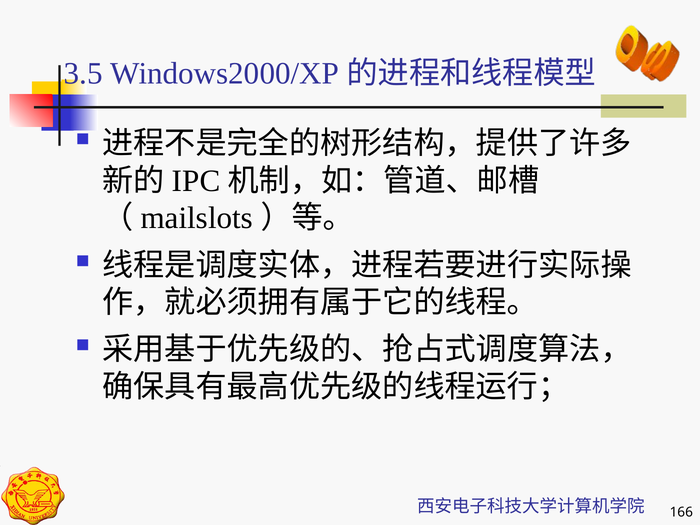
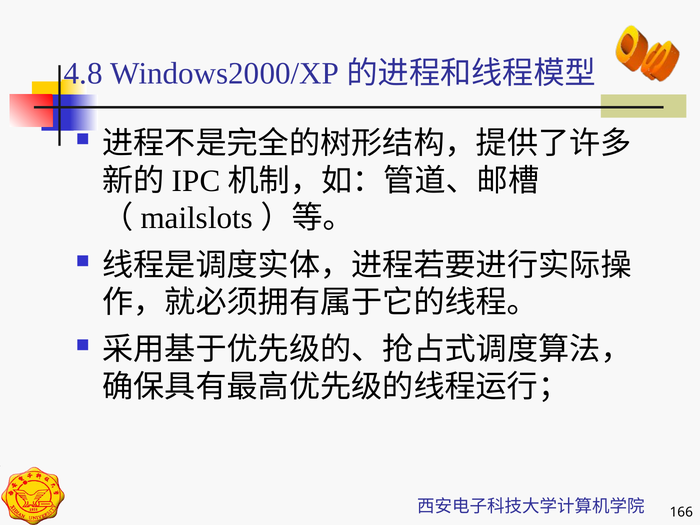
3.5: 3.5 -> 4.8
